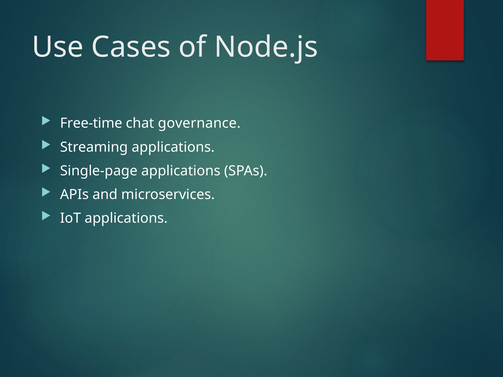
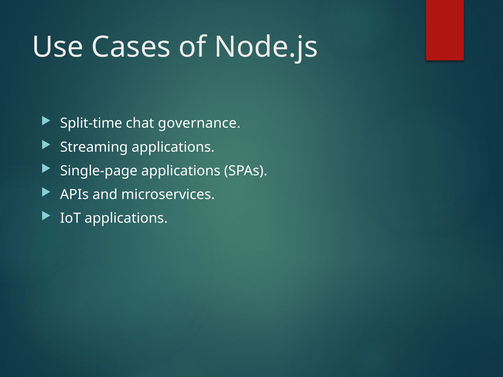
Free-time: Free-time -> Split-time
